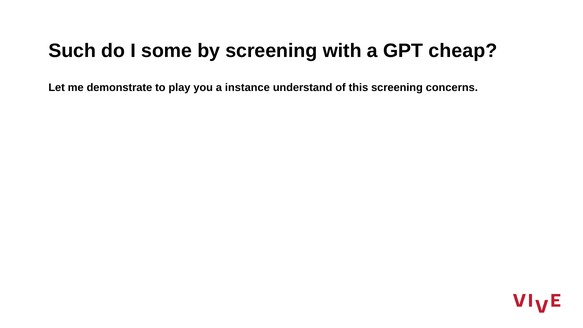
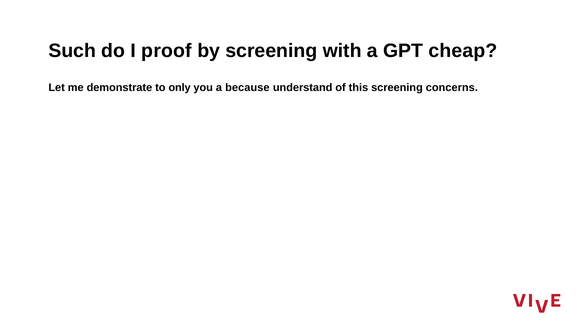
some: some -> proof
play: play -> only
instance: instance -> because
